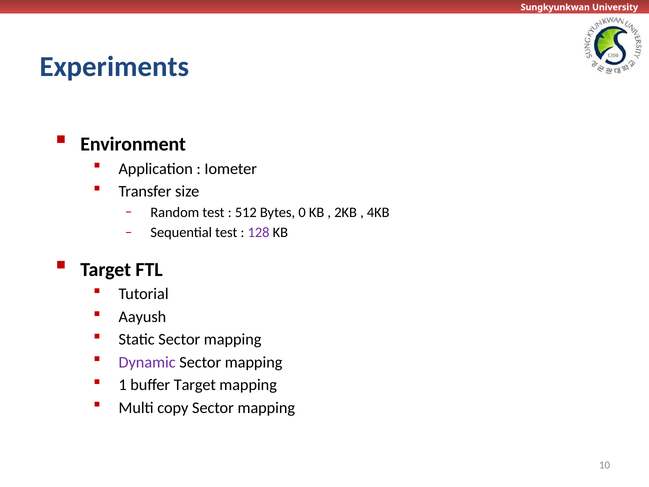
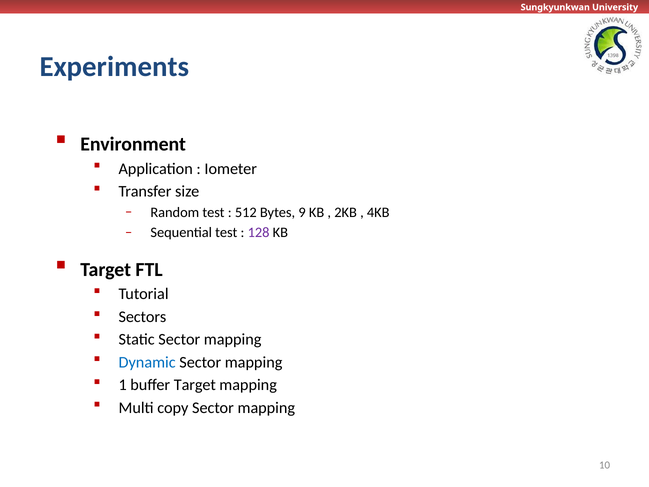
0: 0 -> 9
Aayush: Aayush -> Sectors
Dynamic colour: purple -> blue
